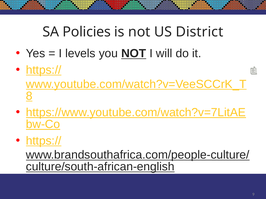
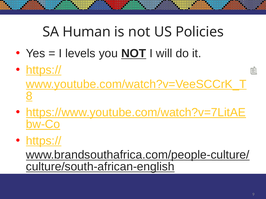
Policies: Policies -> Human
District: District -> Policies
